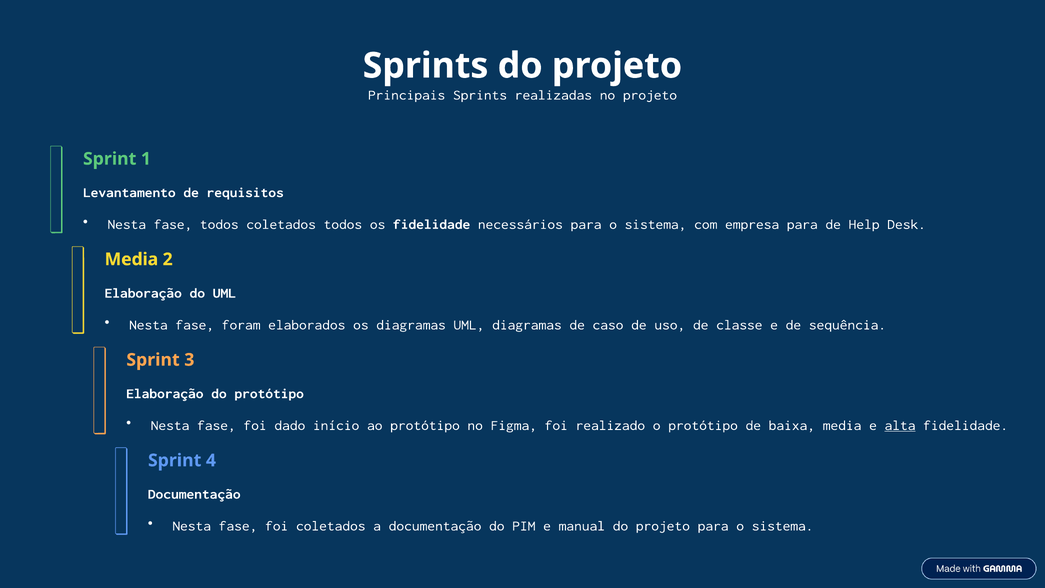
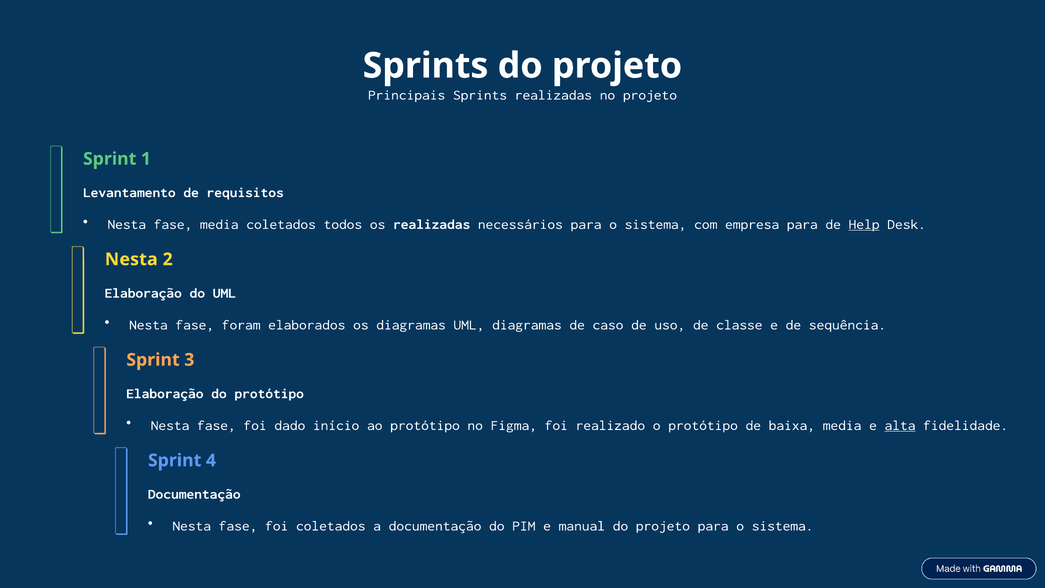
fase todos: todos -> media
os fidelidade: fidelidade -> realizadas
Help underline: none -> present
Media at (131, 259): Media -> Nesta
